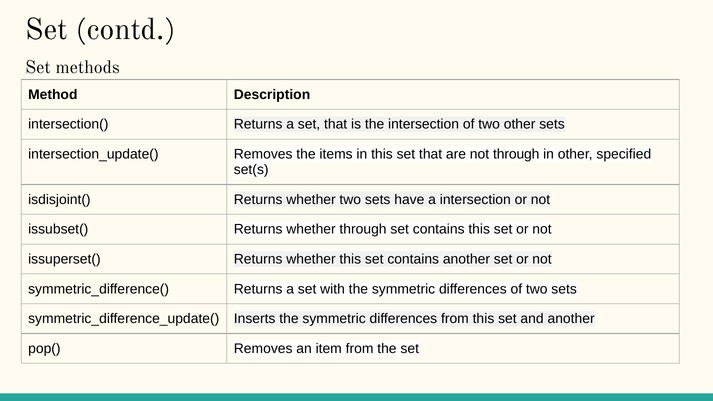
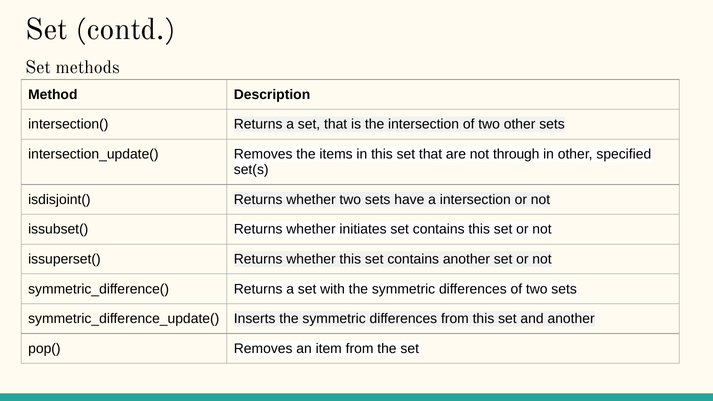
whether through: through -> initiates
